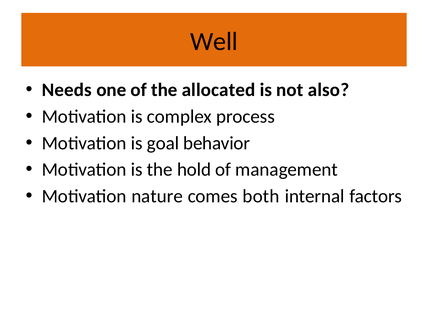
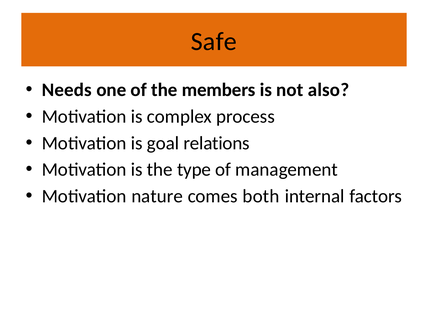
Well: Well -> Safe
allocated: allocated -> members
behavior: behavior -> relations
hold: hold -> type
